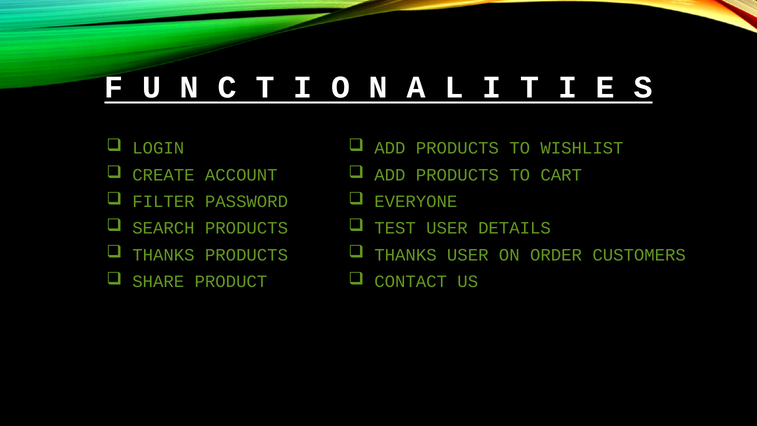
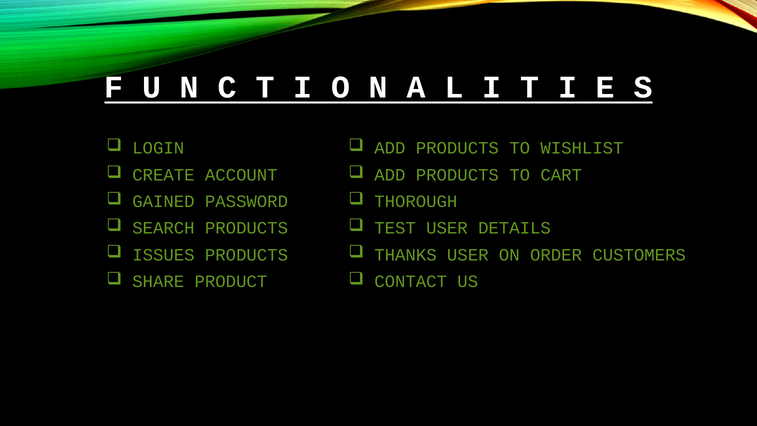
FILTER: FILTER -> GAINED
EVERYONE: EVERYONE -> THOROUGH
THANKS at (163, 255): THANKS -> ISSUES
